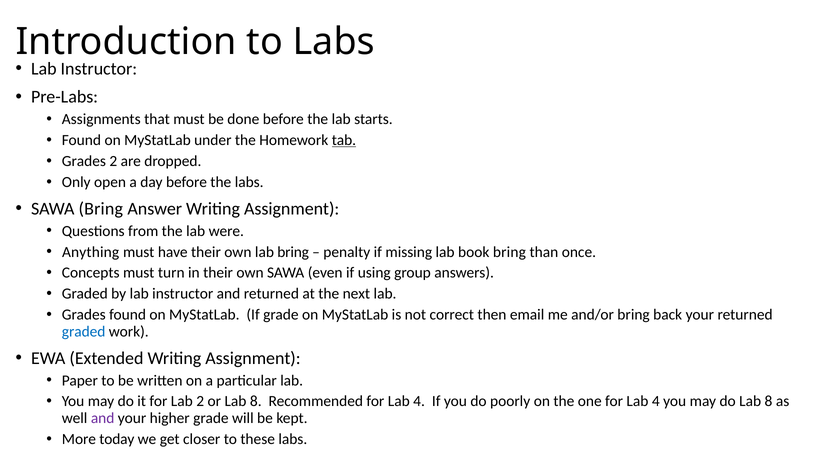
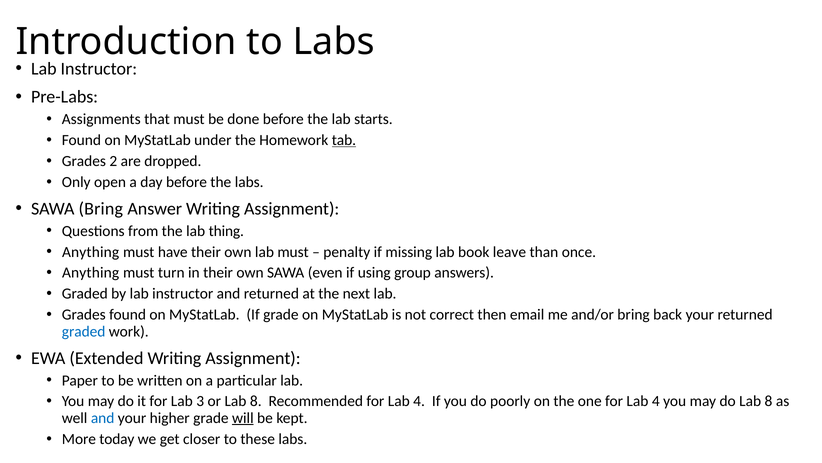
were: were -> thing
lab bring: bring -> must
book bring: bring -> leave
Concepts at (91, 273): Concepts -> Anything
Lab 2: 2 -> 3
and at (103, 417) colour: purple -> blue
will underline: none -> present
